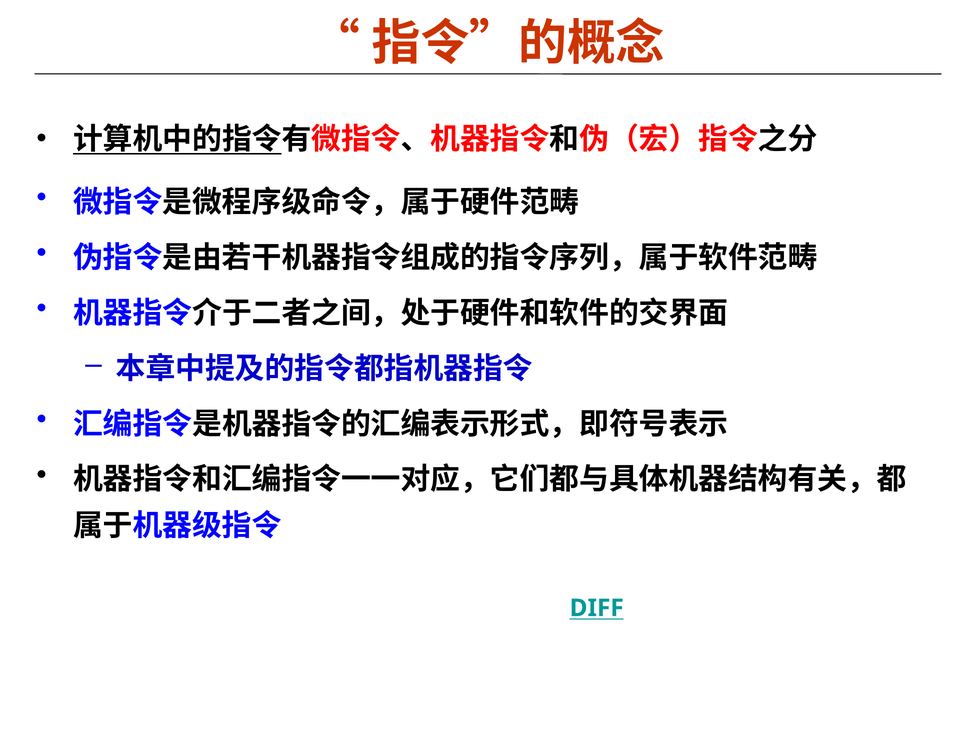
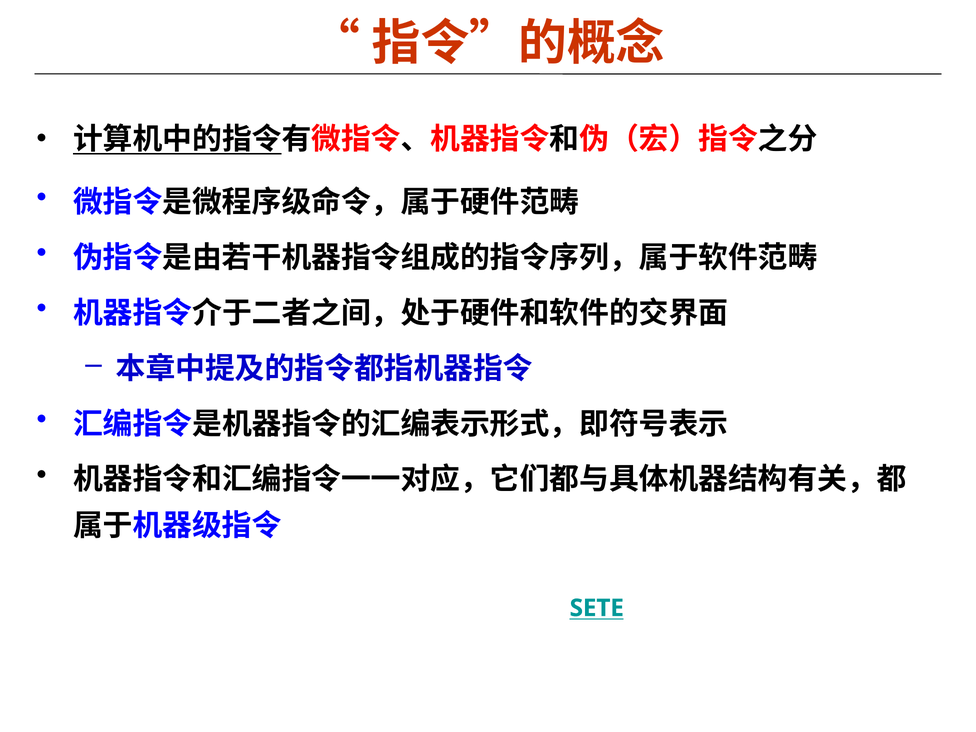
DIFF: DIFF -> SETE
